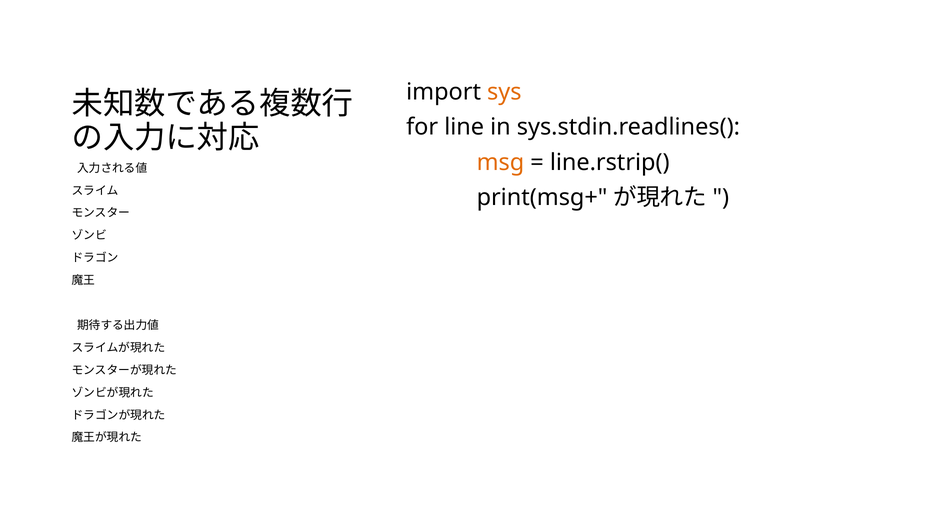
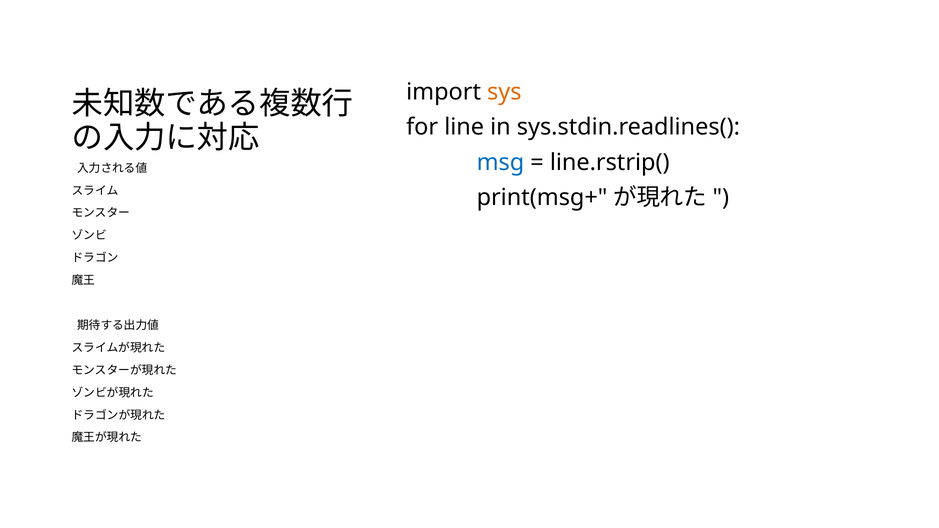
msg colour: orange -> blue
